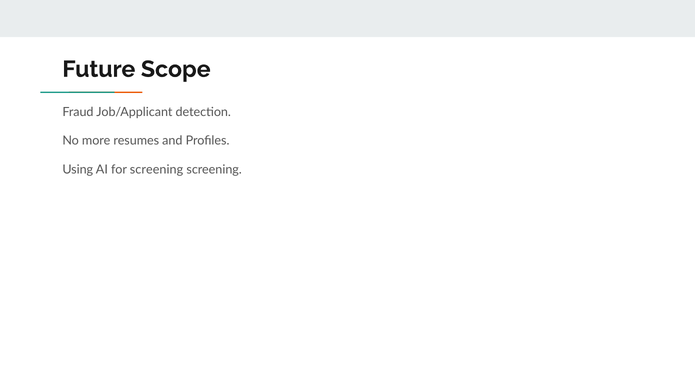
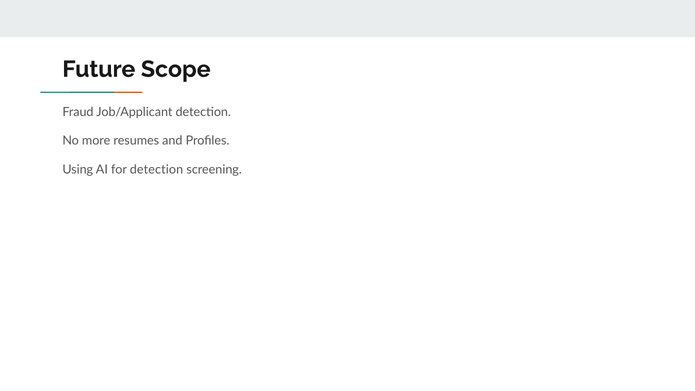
for screening: screening -> detection
